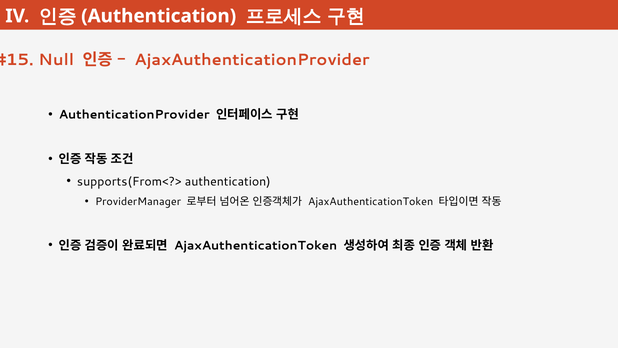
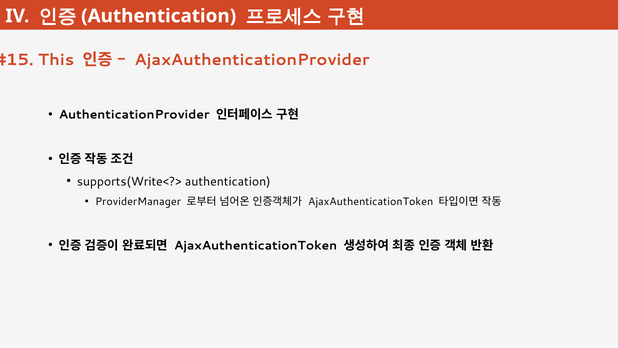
Null: Null -> This
supports(From<?>: supports(From<?> -> supports(Write<?>
